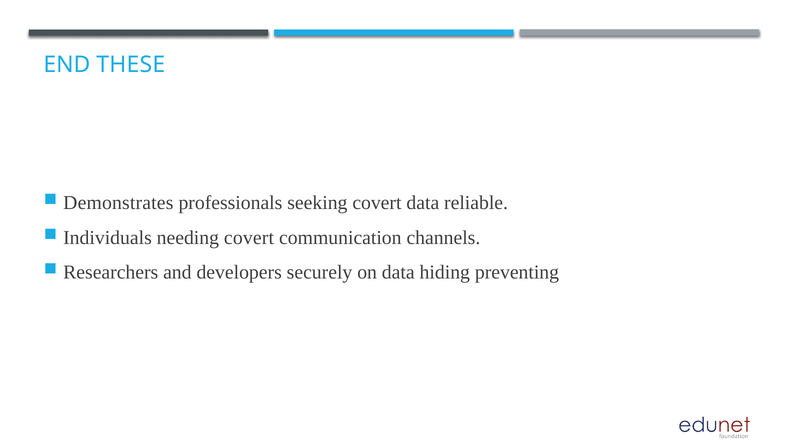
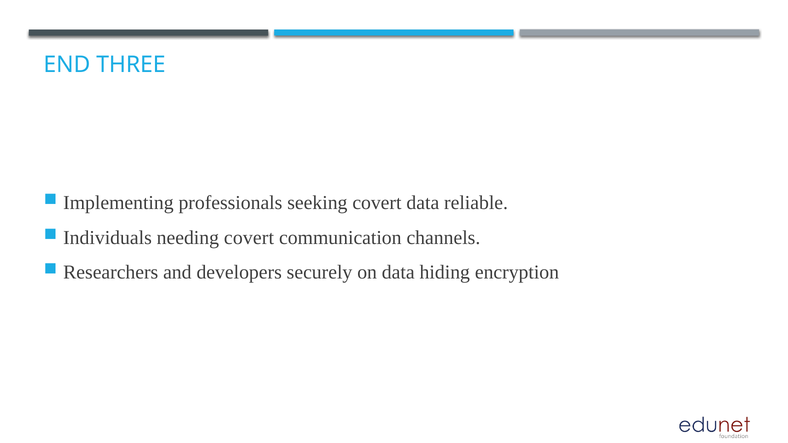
THESE: THESE -> THREE
Demonstrates: Demonstrates -> Implementing
preventing: preventing -> encryption
